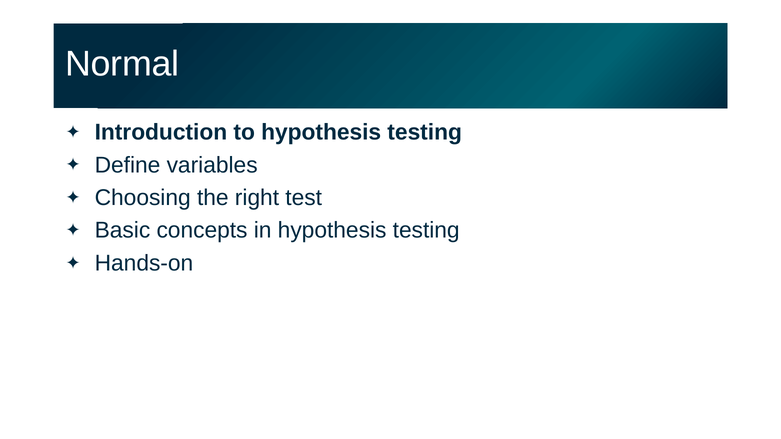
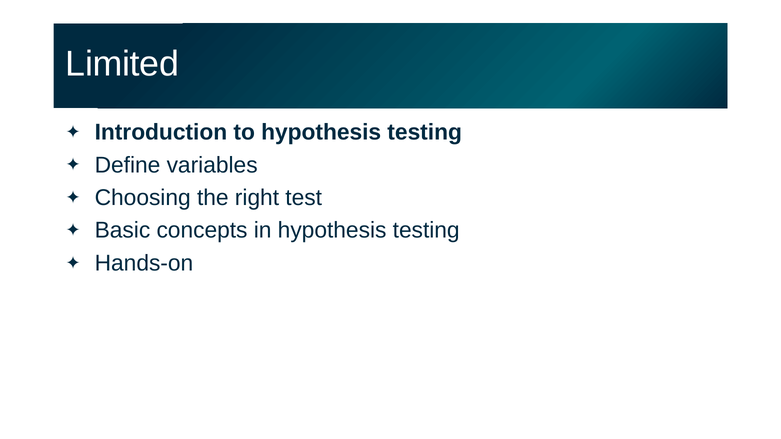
Normal: Normal -> Limited
